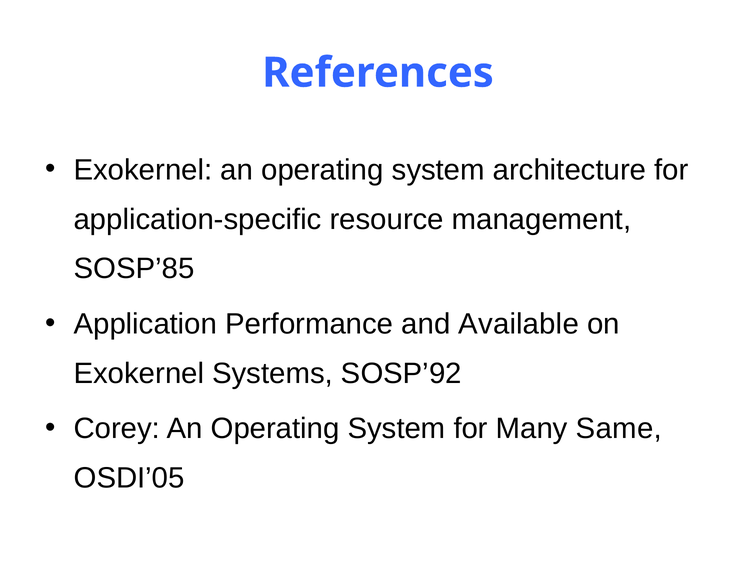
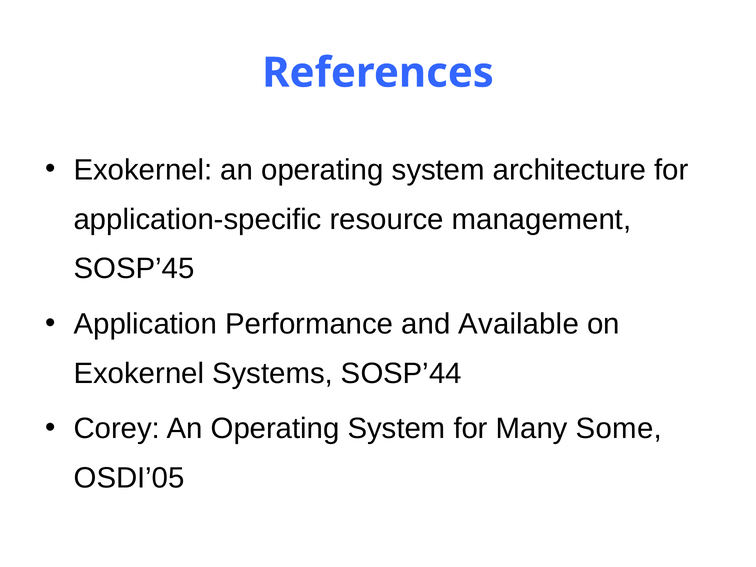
SOSP’85: SOSP’85 -> SOSP’45
SOSP’92: SOSP’92 -> SOSP’44
Same: Same -> Some
